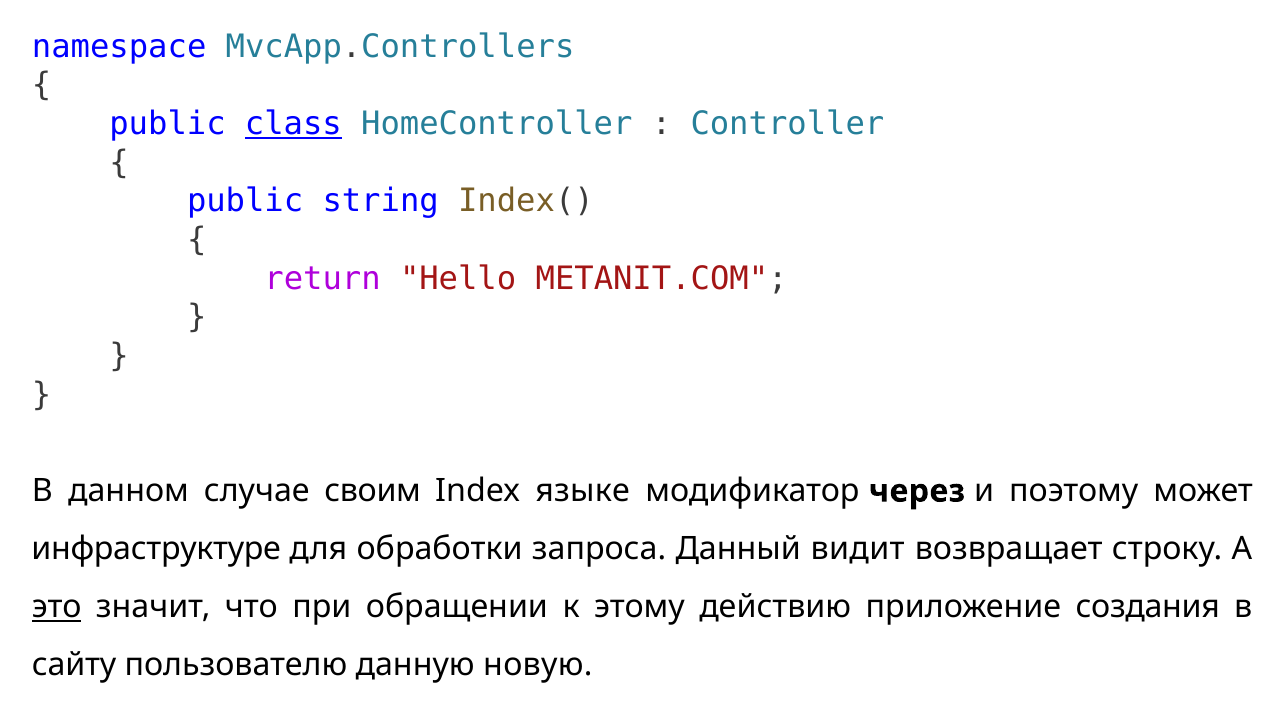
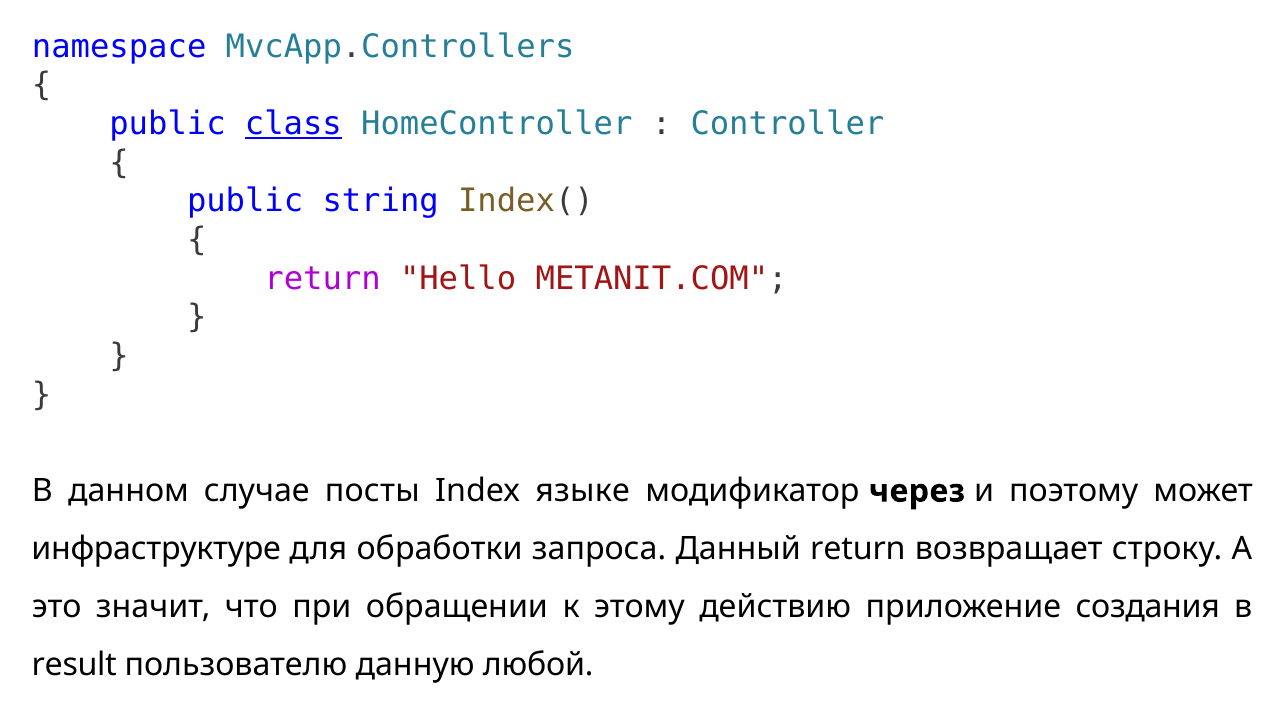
своим: своим -> посты
Данный видит: видит -> return
это underline: present -> none
сайту: сайту -> result
новую: новую -> любой
